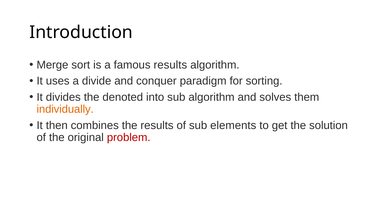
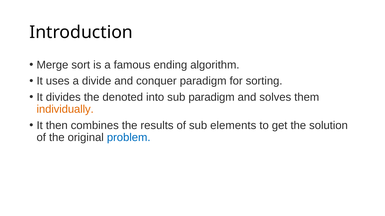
famous results: results -> ending
sub algorithm: algorithm -> paradigm
problem colour: red -> blue
